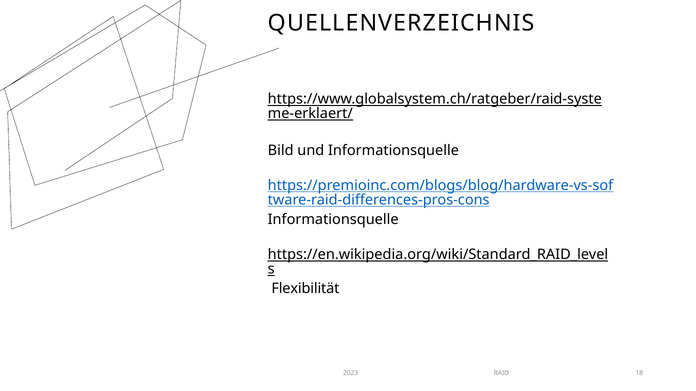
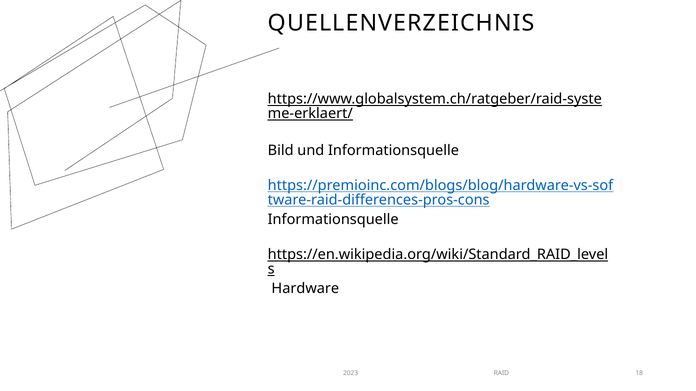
Flexibilität: Flexibilität -> Hardware
